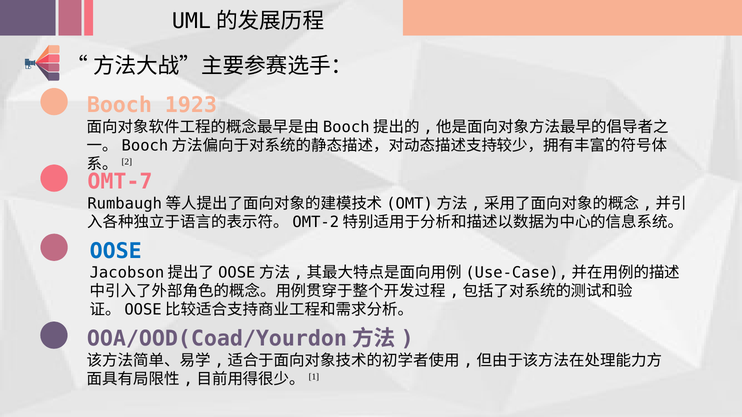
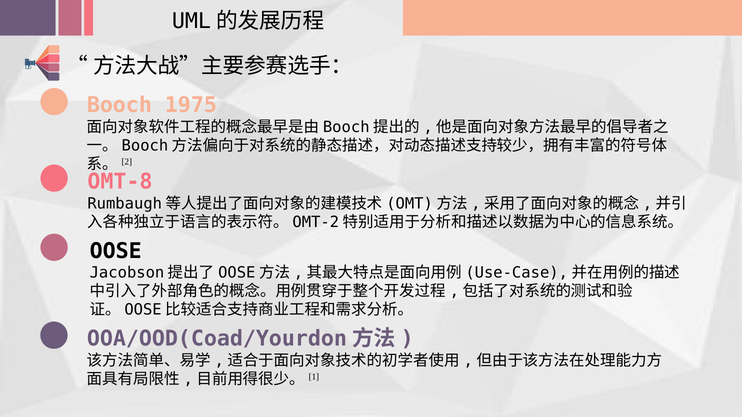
1923: 1923 -> 1975
OMT-7: OMT-7 -> OMT-8
OOSE colour: blue -> black
